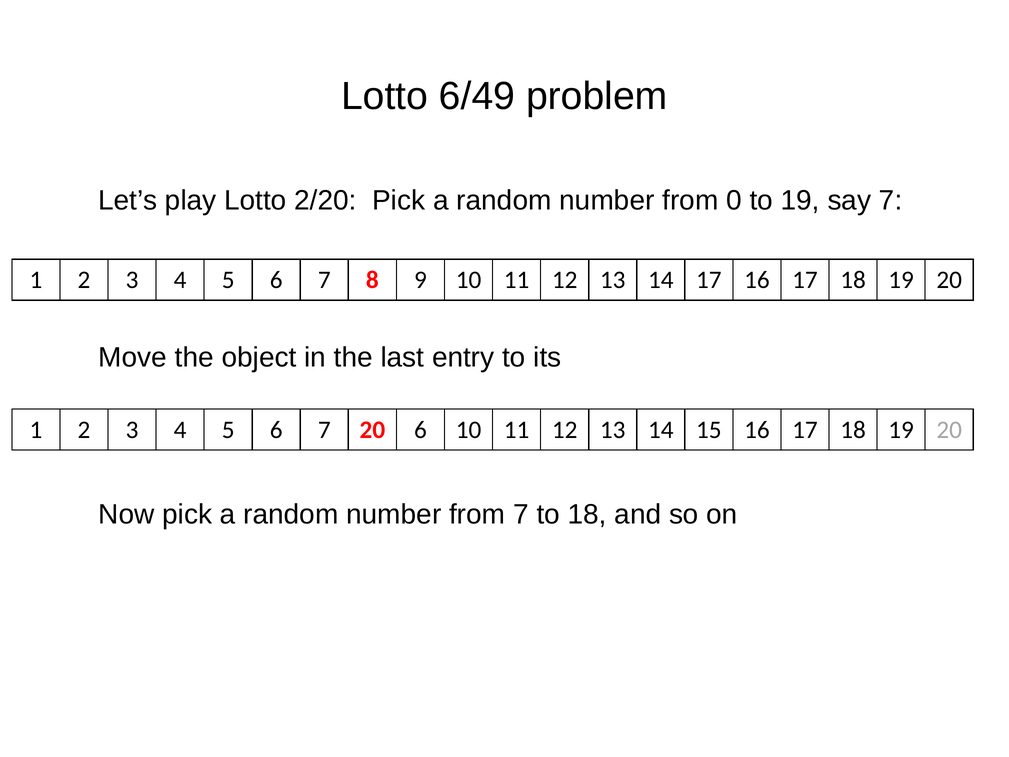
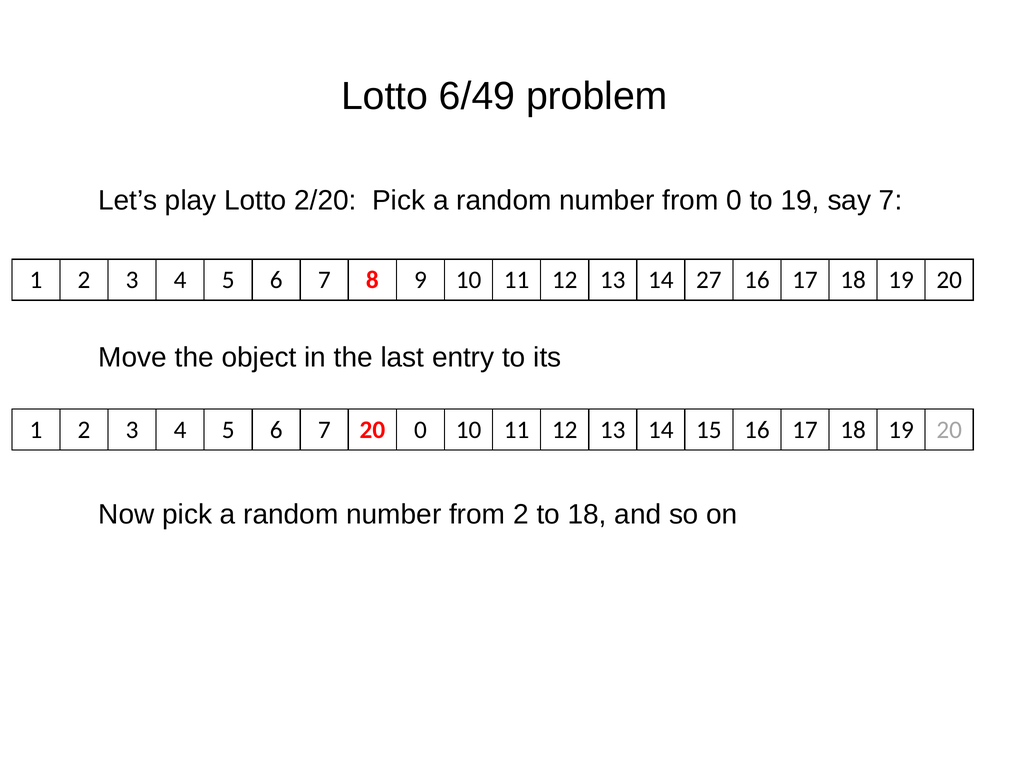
14 17: 17 -> 27
20 6: 6 -> 0
from 7: 7 -> 2
